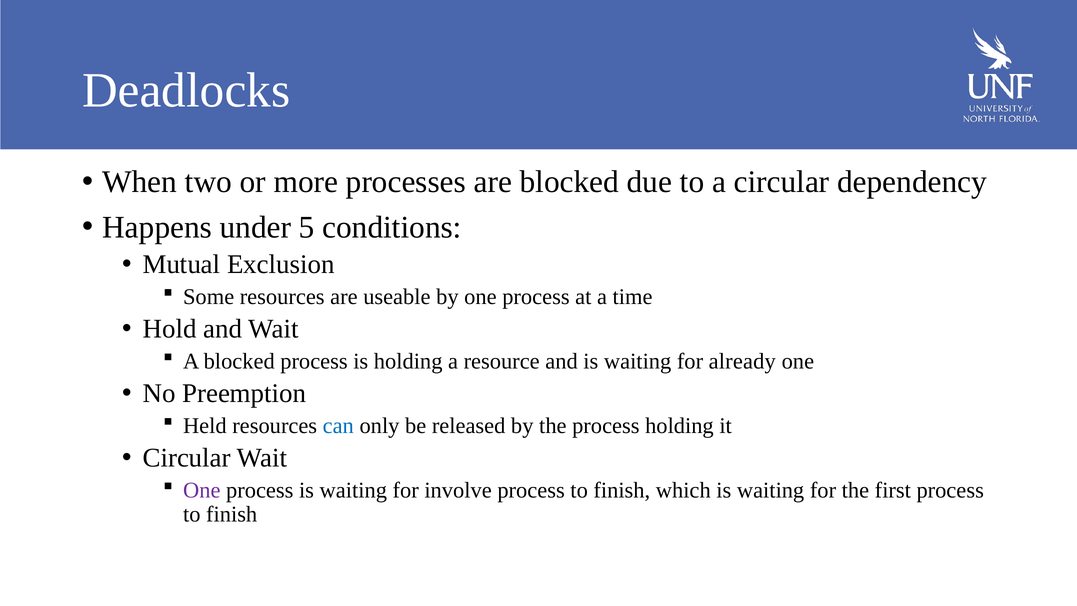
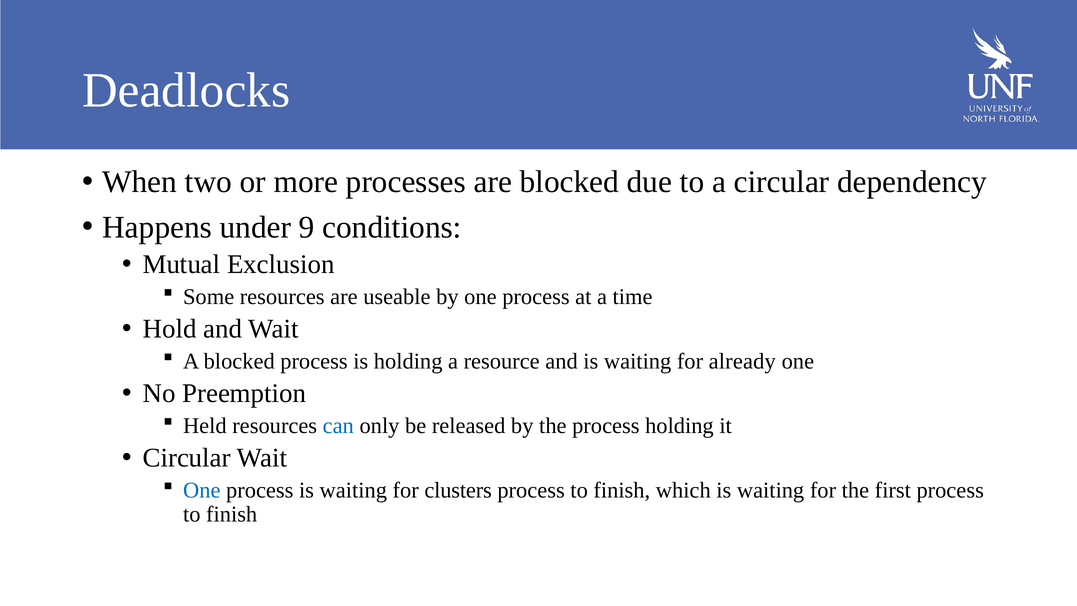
5: 5 -> 9
One at (202, 490) colour: purple -> blue
involve: involve -> clusters
